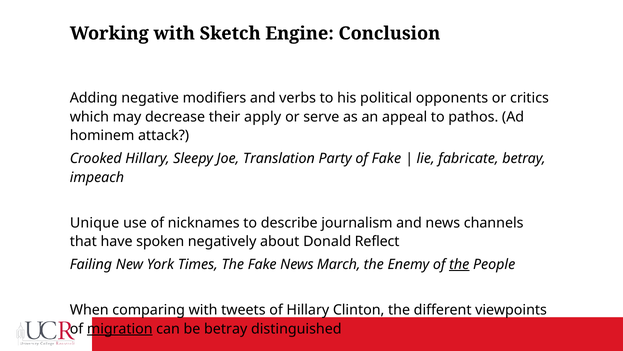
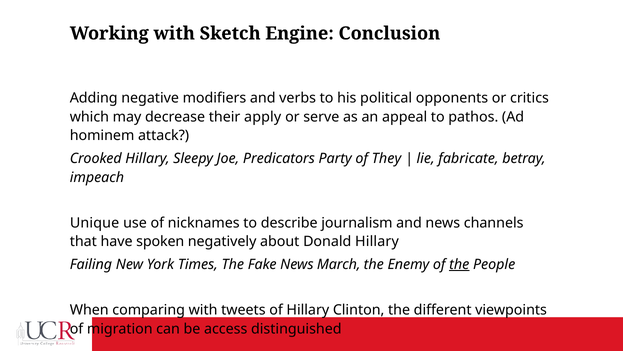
Translation: Translation -> Predicators
of Fake: Fake -> They
Donald Reflect: Reflect -> Hillary
migration underline: present -> none
be betray: betray -> access
